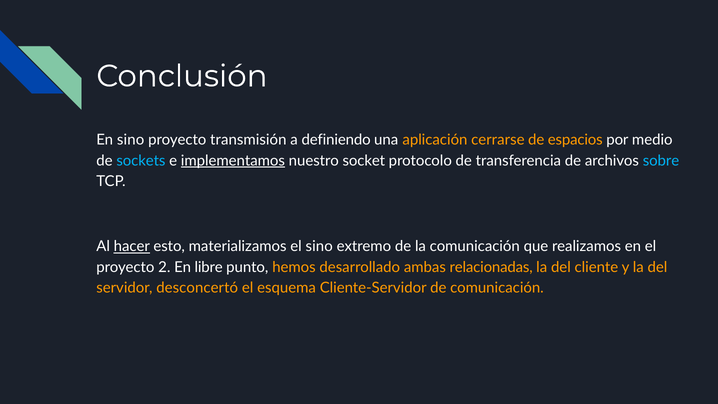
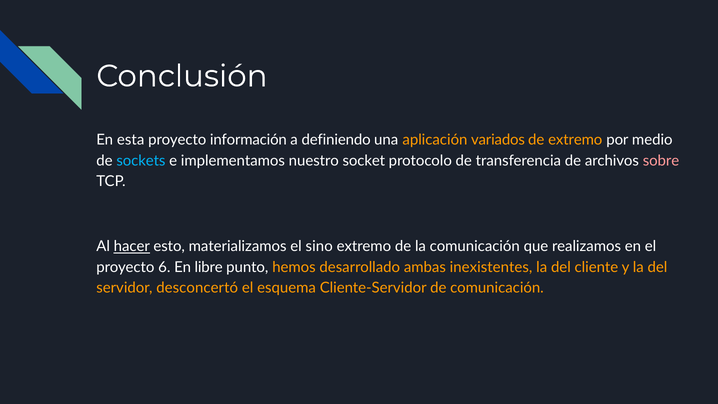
En sino: sino -> esta
transmisión: transmisión -> información
cerrarse: cerrarse -> variados
de espacios: espacios -> extremo
implementamos underline: present -> none
sobre colour: light blue -> pink
2: 2 -> 6
relacionadas: relacionadas -> inexistentes
